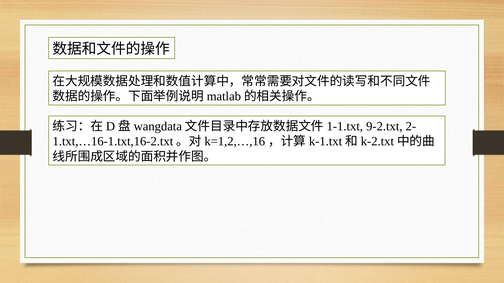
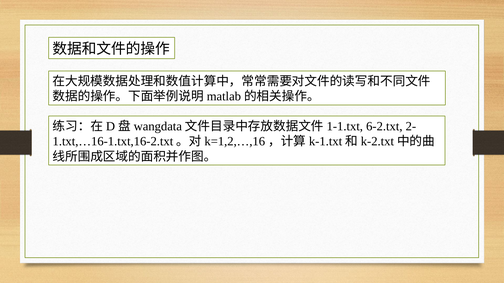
9-2.txt: 9-2.txt -> 6-2.txt
